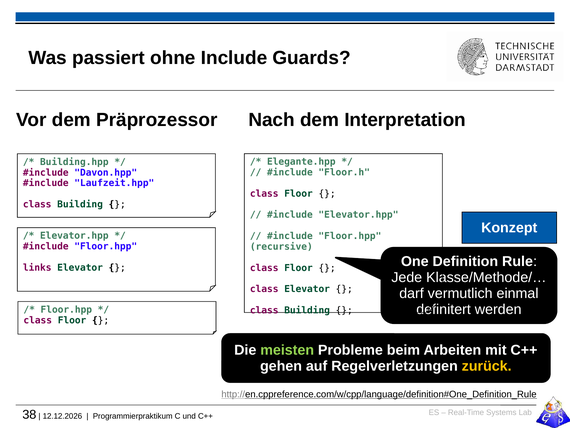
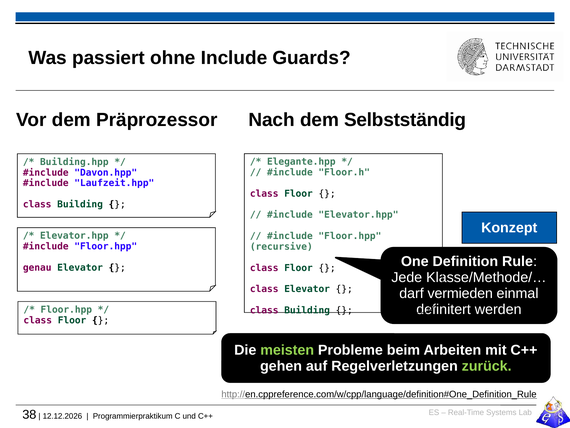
Interpretation: Interpretation -> Selbstständig
links: links -> genau
vermutlich: vermutlich -> vermieden
zurück colour: yellow -> light green
